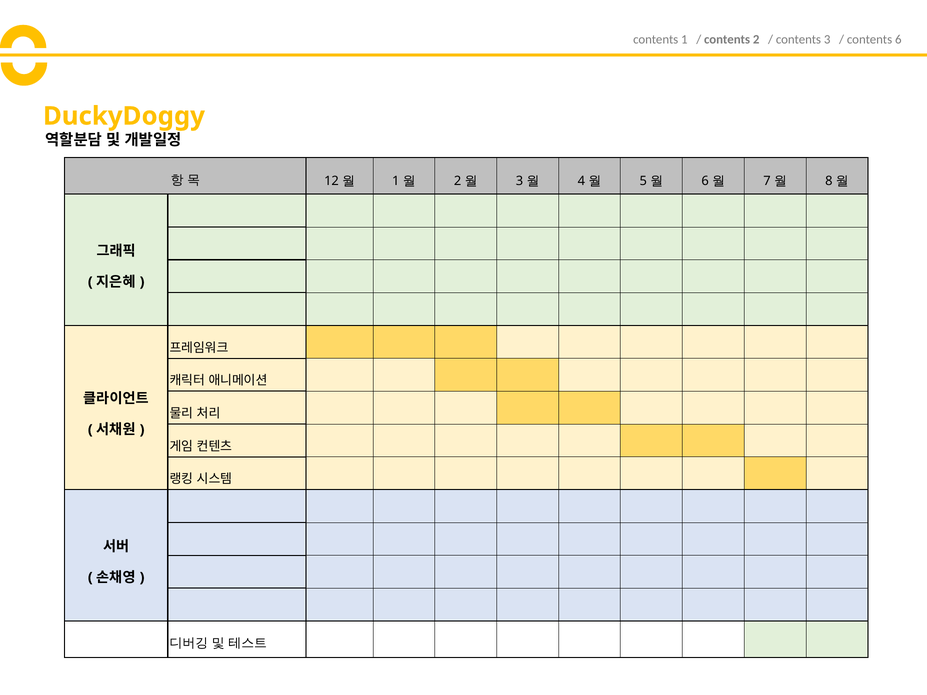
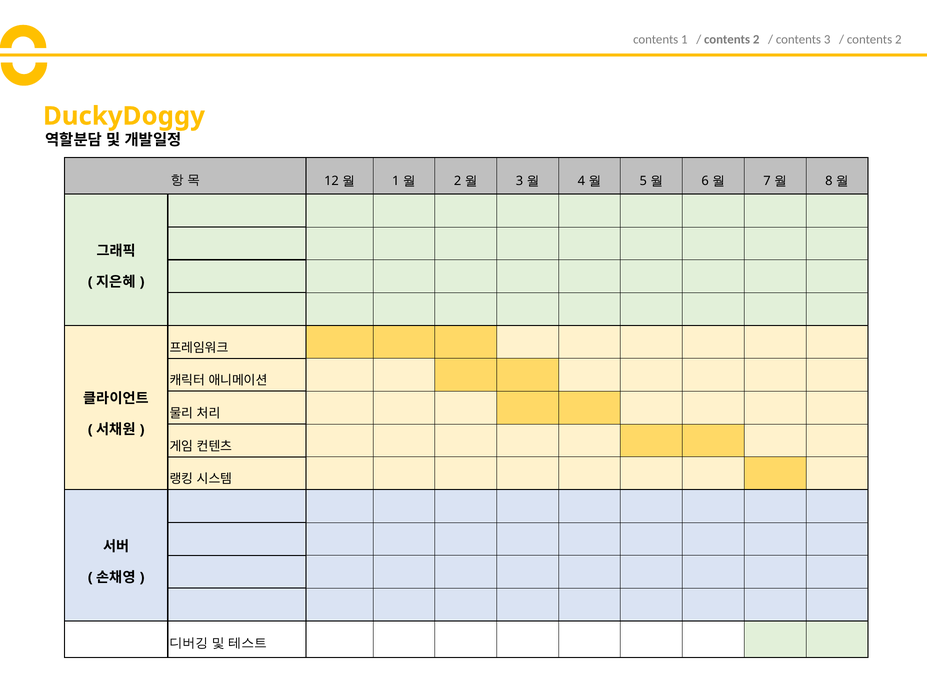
6 at (898, 40): 6 -> 2
